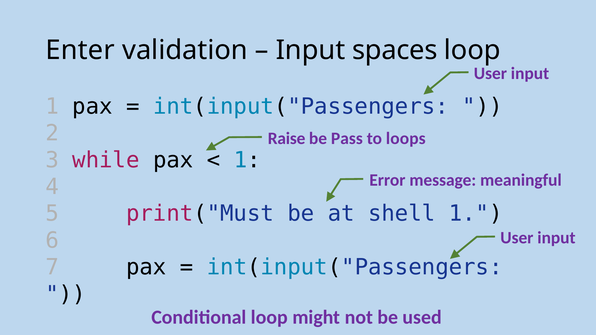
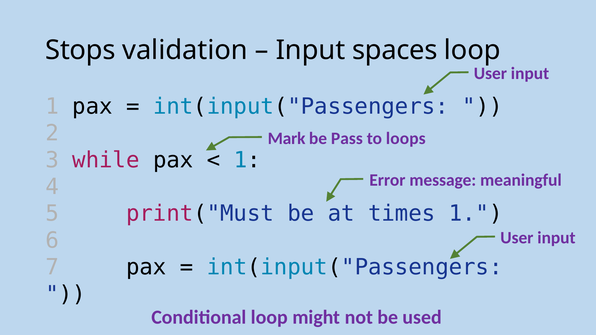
Enter: Enter -> Stops
Raise: Raise -> Mark
shell: shell -> times
